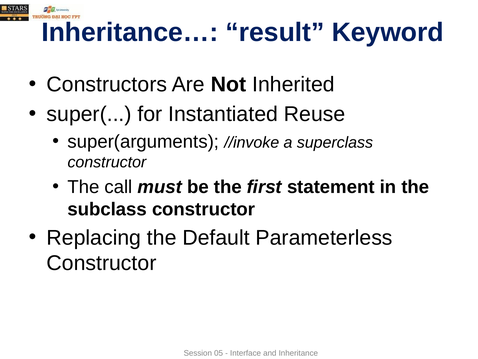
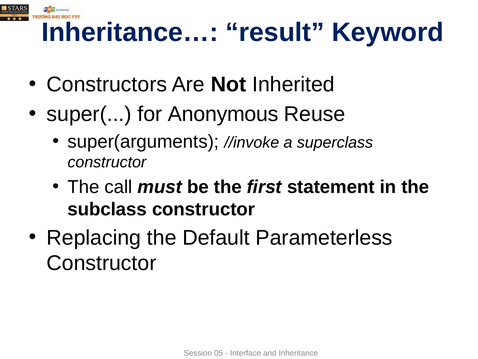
Instantiated: Instantiated -> Anonymous
